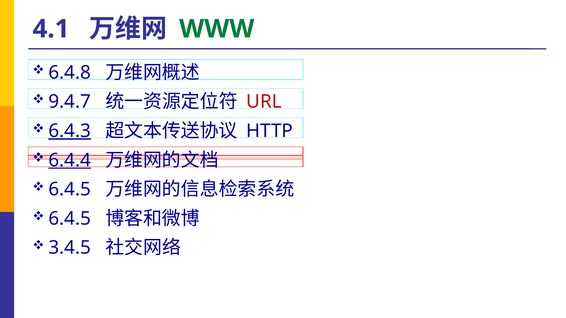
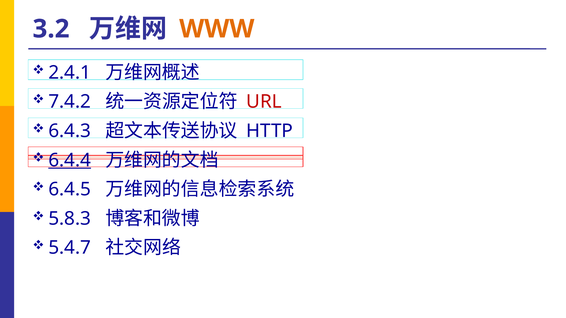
4.1: 4.1 -> 3.2
WWW colour: green -> orange
6.4.8: 6.4.8 -> 2.4.1
9.4.7: 9.4.7 -> 7.4.2
6.4.3 underline: present -> none
6.4.5 at (70, 219): 6.4.5 -> 5.8.3
3.4.5: 3.4.5 -> 5.4.7
